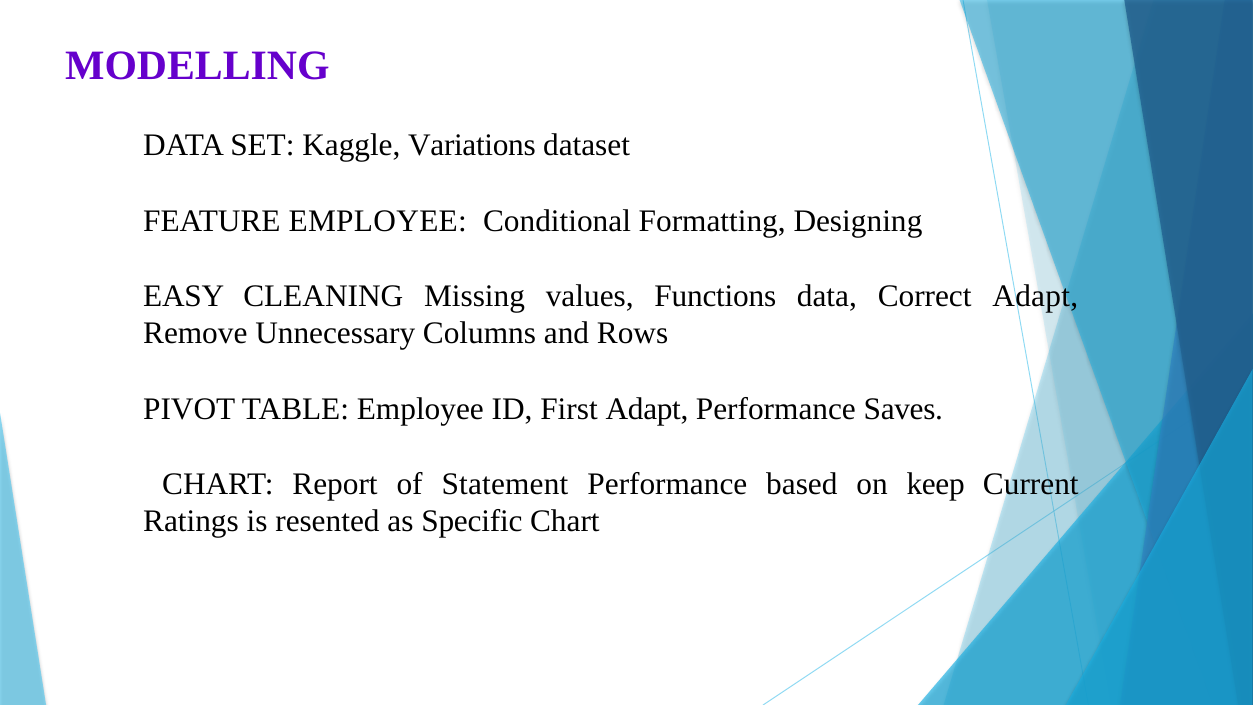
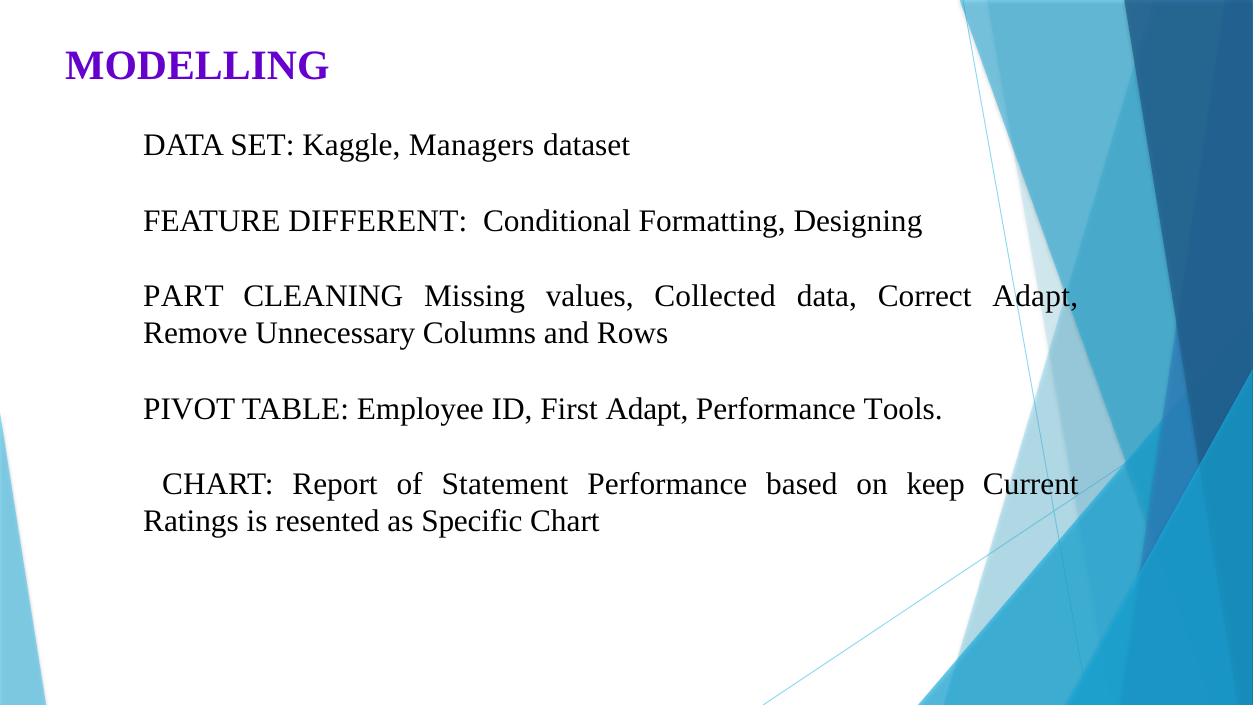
Variations: Variations -> Managers
FEATURE EMPLOYEE: EMPLOYEE -> DIFFERENT
EASY: EASY -> PART
Functions: Functions -> Collected
Saves: Saves -> Tools
